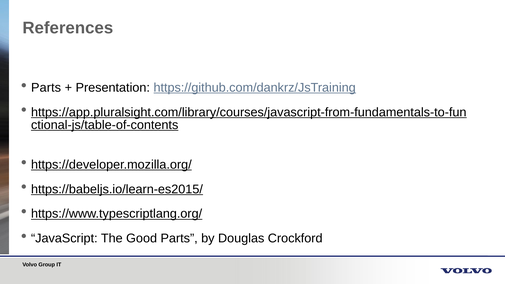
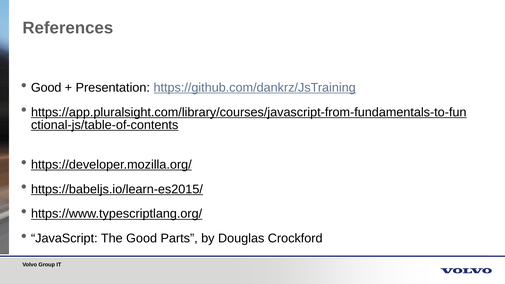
Parts at (46, 88): Parts -> Good
